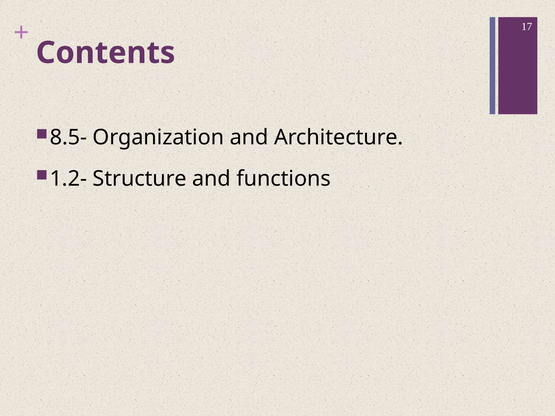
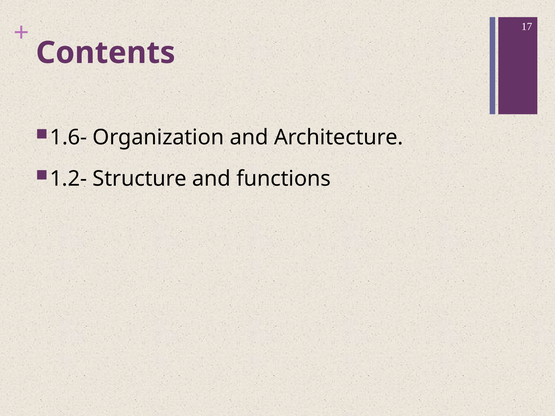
8.5-: 8.5- -> 1.6-
